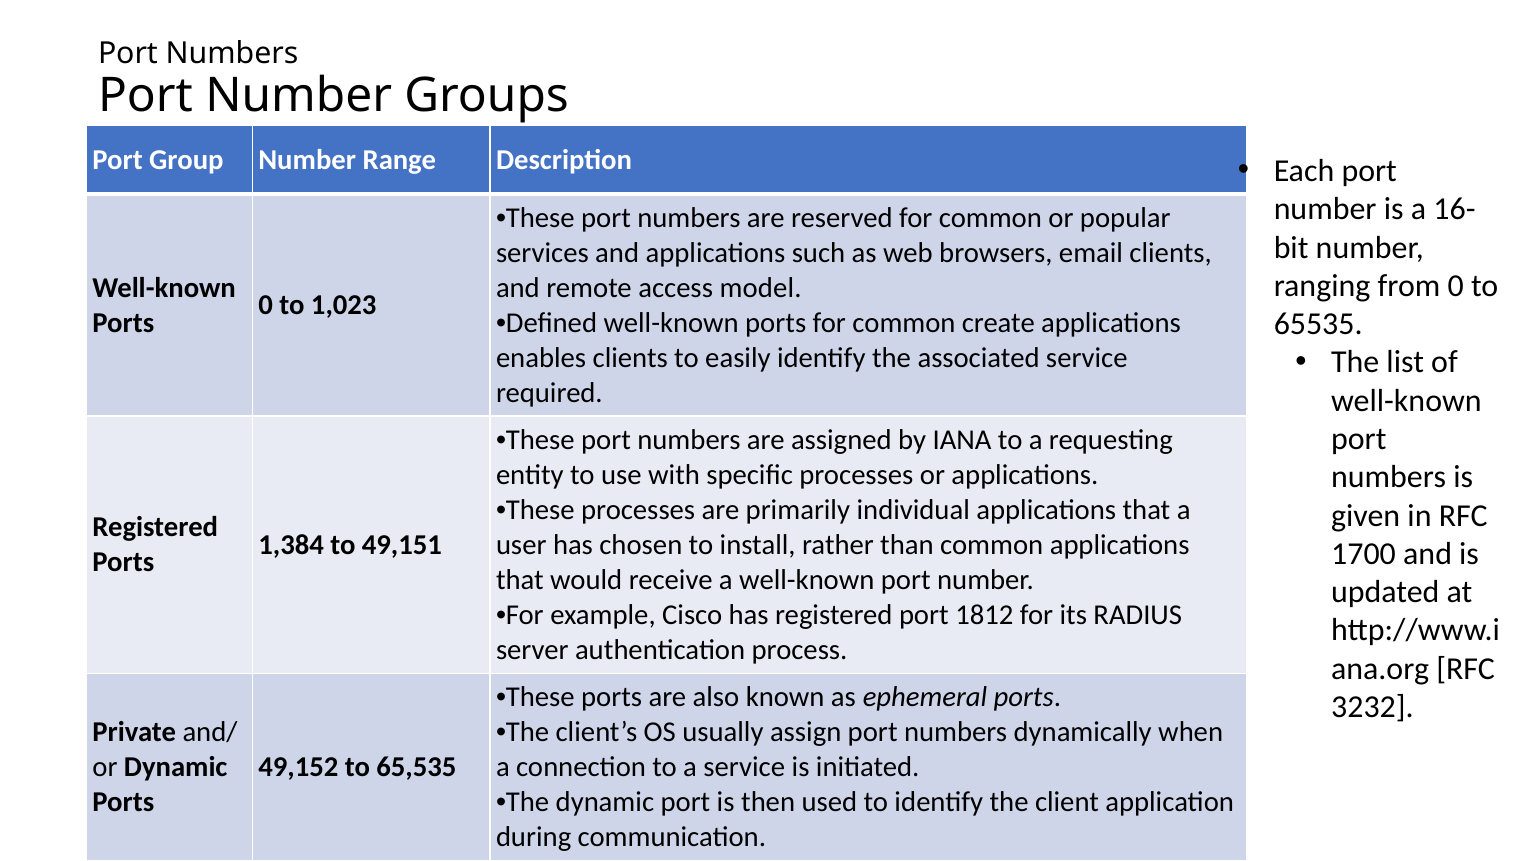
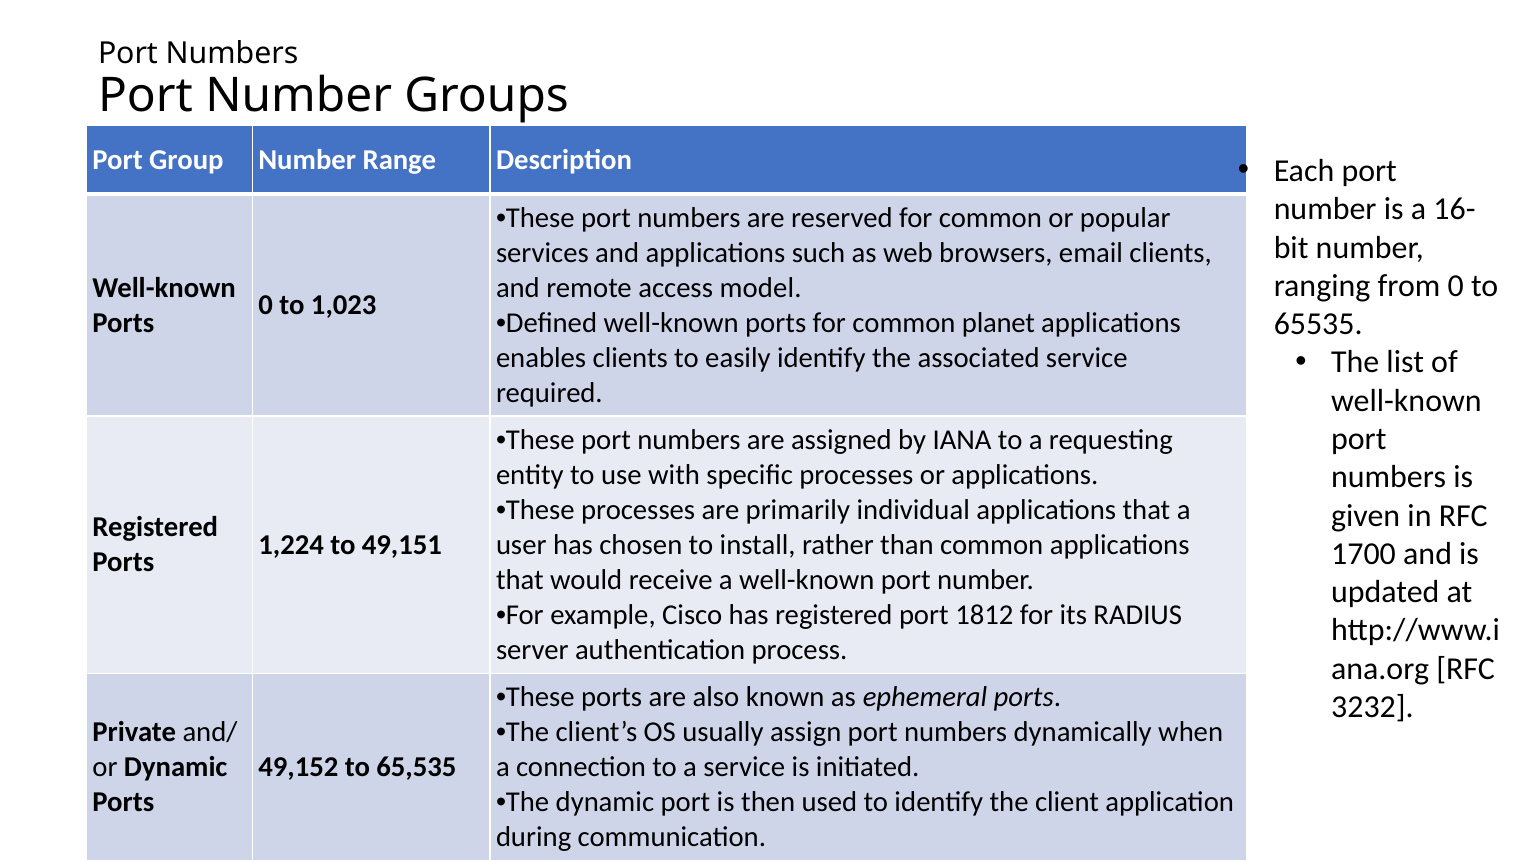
create: create -> planet
1,384: 1,384 -> 1,224
